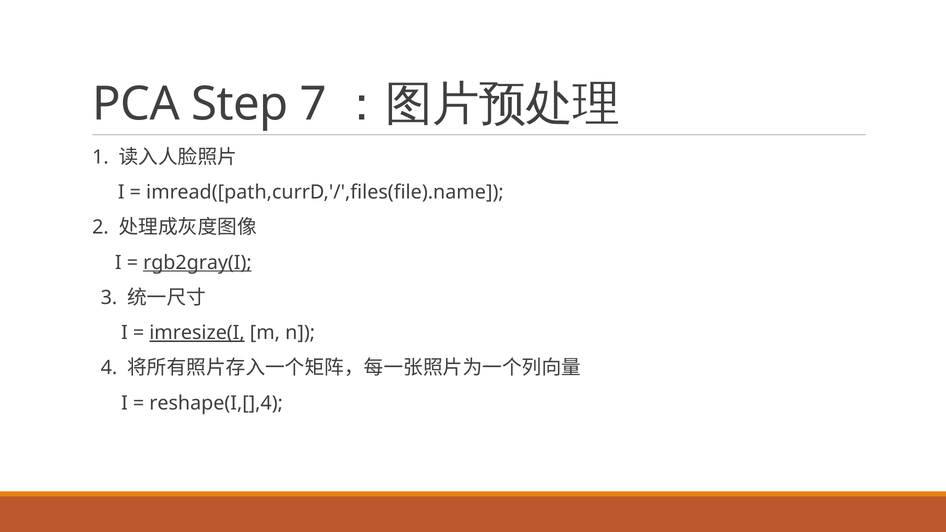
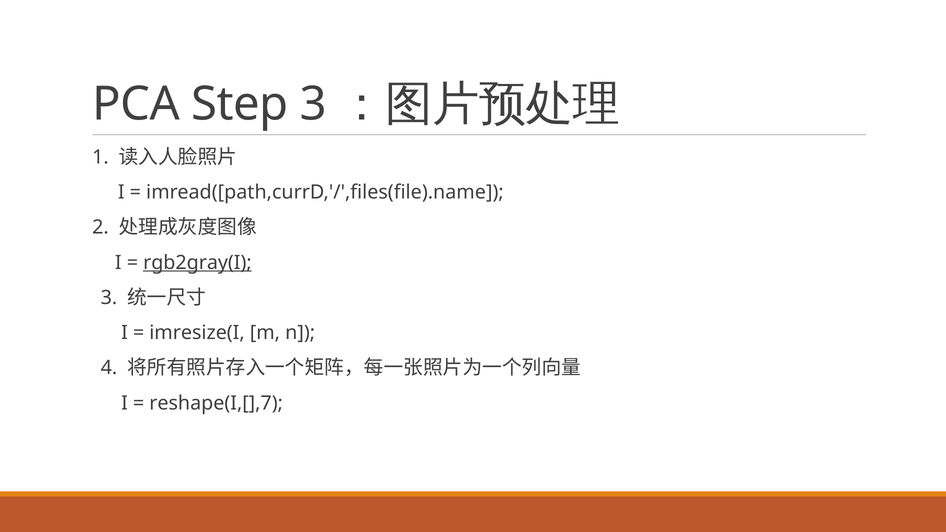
Step 7: 7 -> 3
imresize(I underline: present -> none
reshape(I,[],4: reshape(I,[],4 -> reshape(I,[],7
